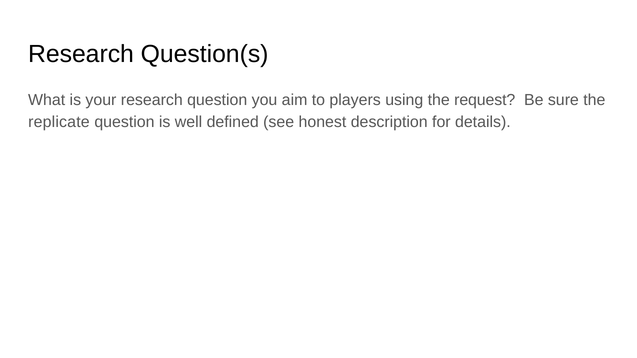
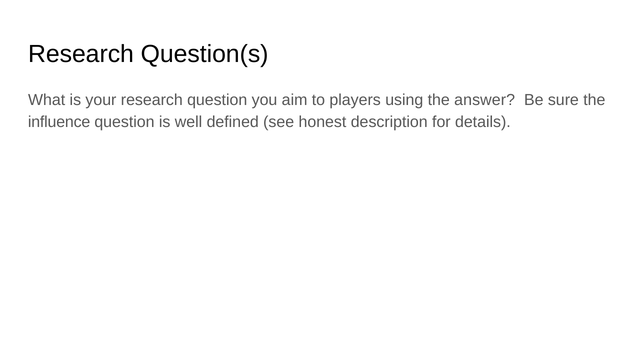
request: request -> answer
replicate: replicate -> influence
